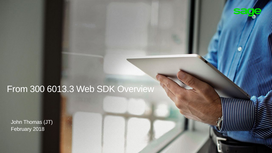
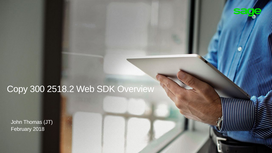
From: From -> Copy
6013.3: 6013.3 -> 2518.2
